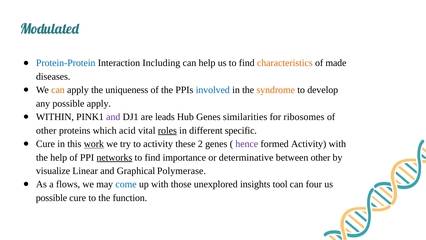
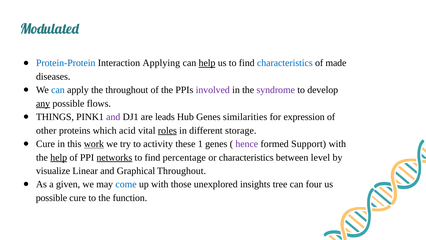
Including: Including -> Applying
help at (207, 63) underline: none -> present
characteristics at (285, 63) colour: orange -> blue
can at (58, 90) colour: orange -> blue
the uniqueness: uniqueness -> throughout
involved colour: blue -> purple
syndrome colour: orange -> purple
any underline: none -> present
possible apply: apply -> flows
WITHIN: WITHIN -> THINGS
ribosomes: ribosomes -> expression
specific: specific -> storage
2: 2 -> 1
formed Activity: Activity -> Support
help at (59, 157) underline: none -> present
importance: importance -> percentage
or determinative: determinative -> characteristics
between other: other -> level
Graphical Polymerase: Polymerase -> Throughout
flows: flows -> given
tool: tool -> tree
